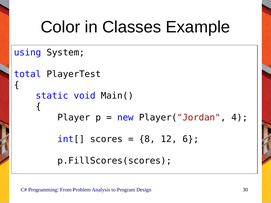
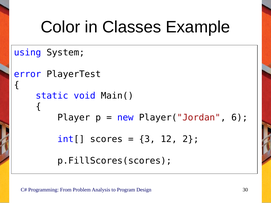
total: total -> error
4: 4 -> 6
8: 8 -> 3
6: 6 -> 2
